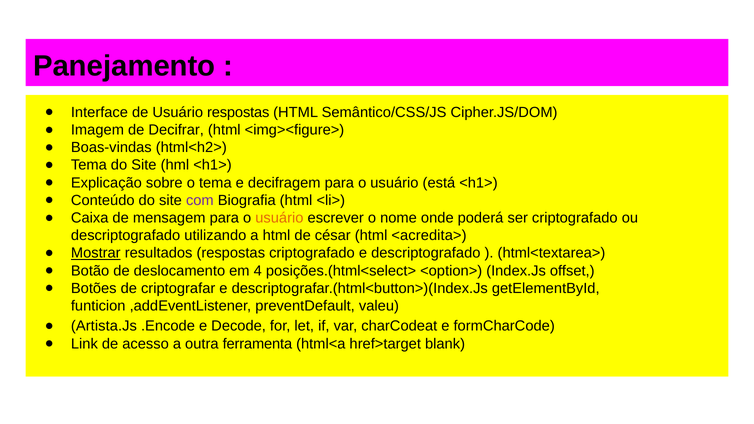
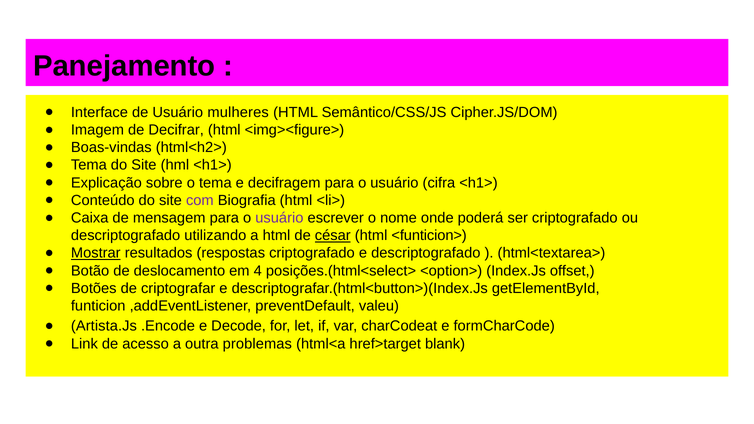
Usuário respostas: respostas -> mulheres
está: está -> cifra
usuário at (279, 218) colour: orange -> purple
césar underline: none -> present
<acredita>: <acredita> -> <funticion>
ferramenta: ferramenta -> problemas
